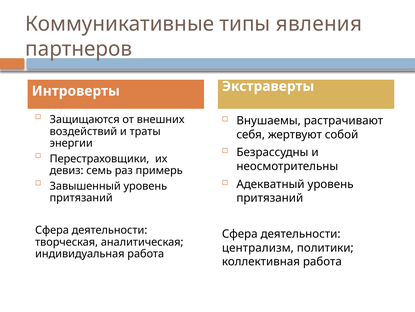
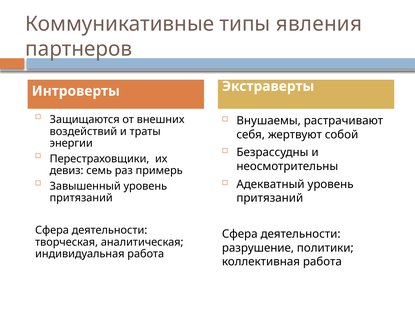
централизм: централизм -> разрушение
